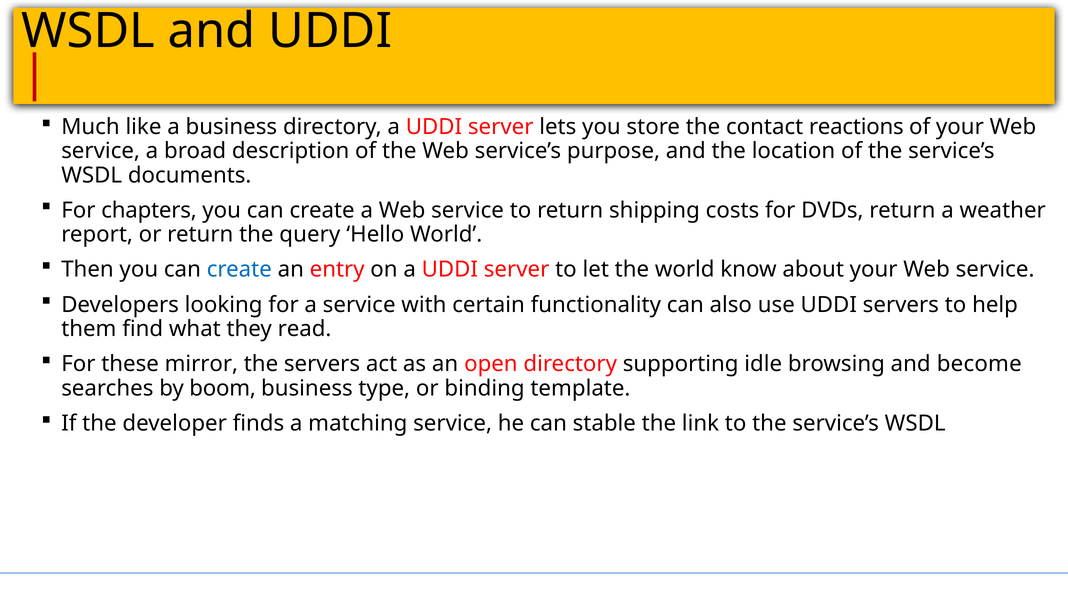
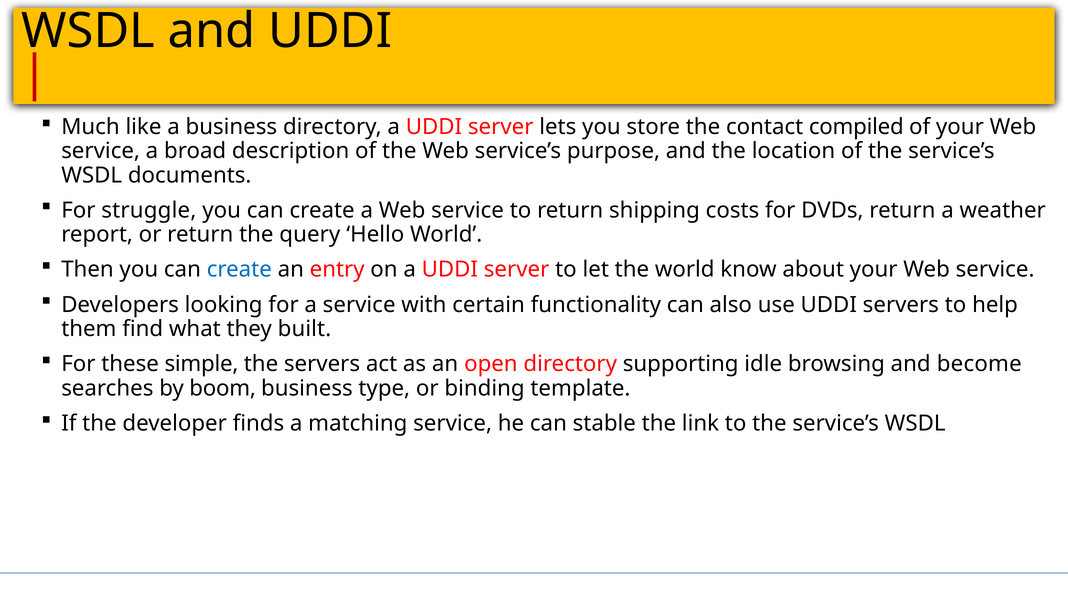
reactions: reactions -> compiled
chapters: chapters -> struggle
read: read -> built
mirror: mirror -> simple
